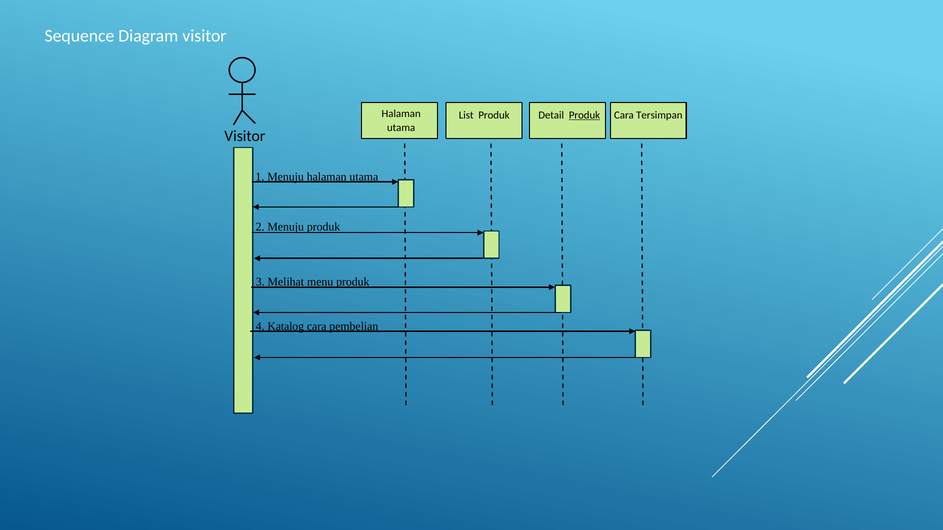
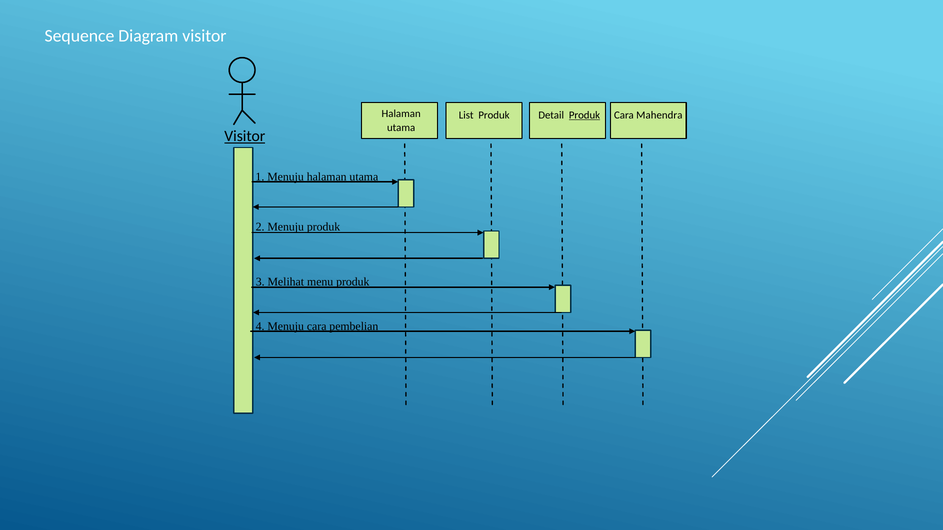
Tersimpan: Tersimpan -> Mahendra
Visitor at (245, 136) underline: none -> present
4 Katalog: Katalog -> Menuju
